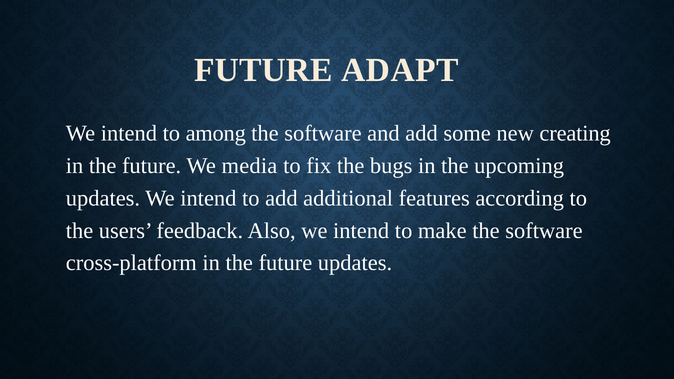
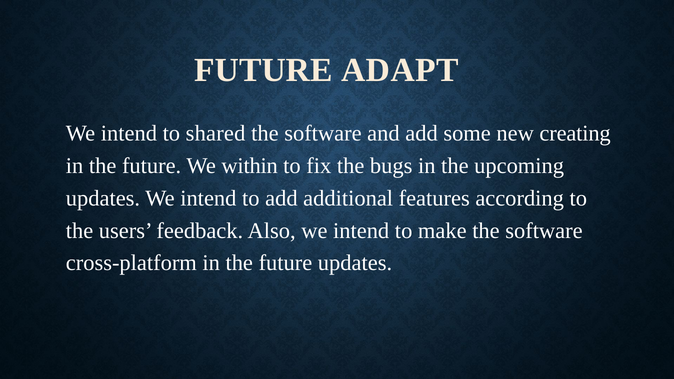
among: among -> shared
media: media -> within
